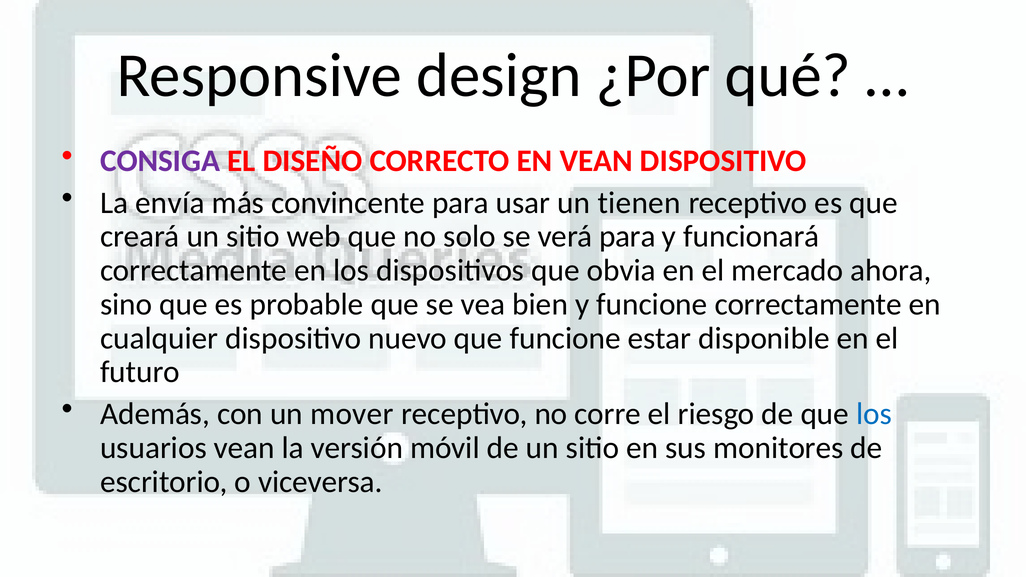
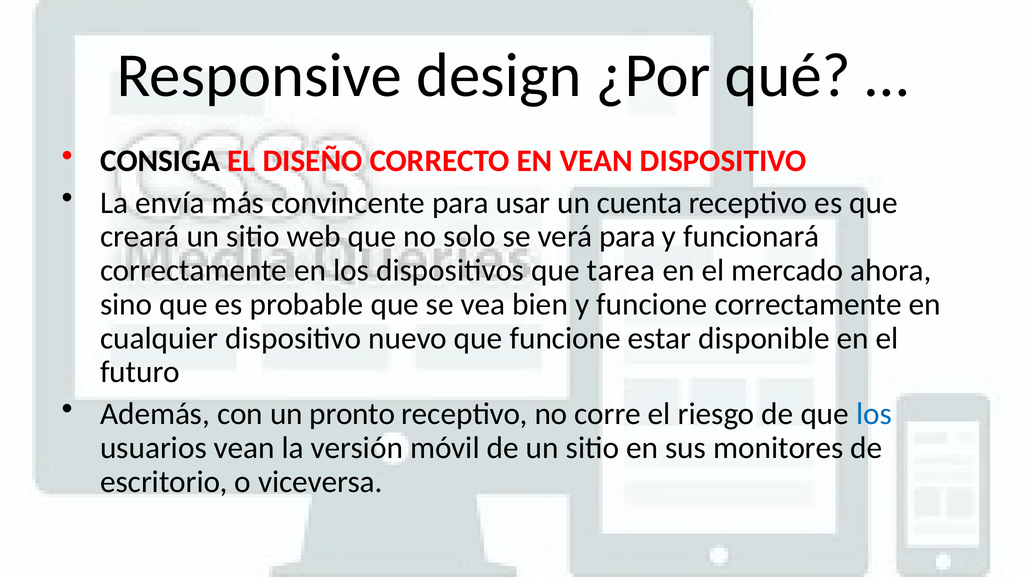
CONSIGA colour: purple -> black
tienen: tienen -> cuenta
obvia: obvia -> tarea
mover: mover -> pronto
